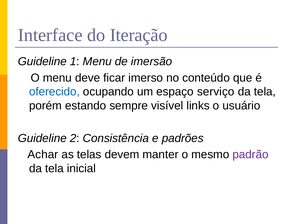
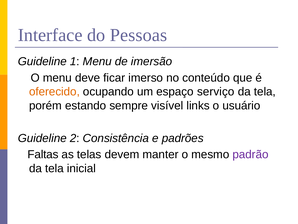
Iteração: Iteração -> Pessoas
oferecido colour: blue -> orange
Achar: Achar -> Faltas
